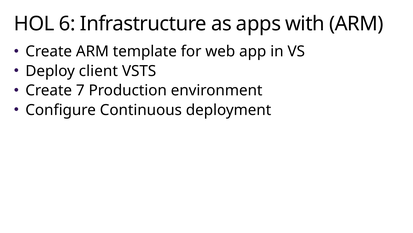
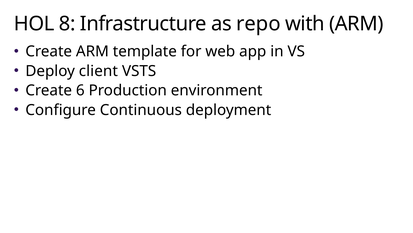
6: 6 -> 8
apps: apps -> repo
7: 7 -> 6
